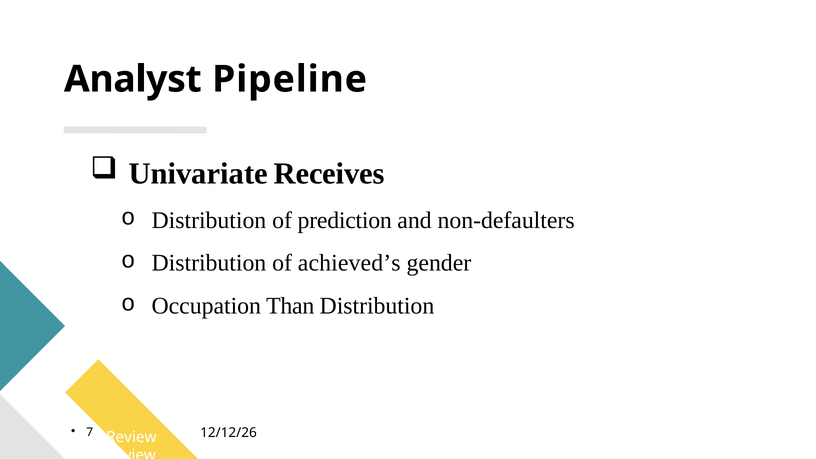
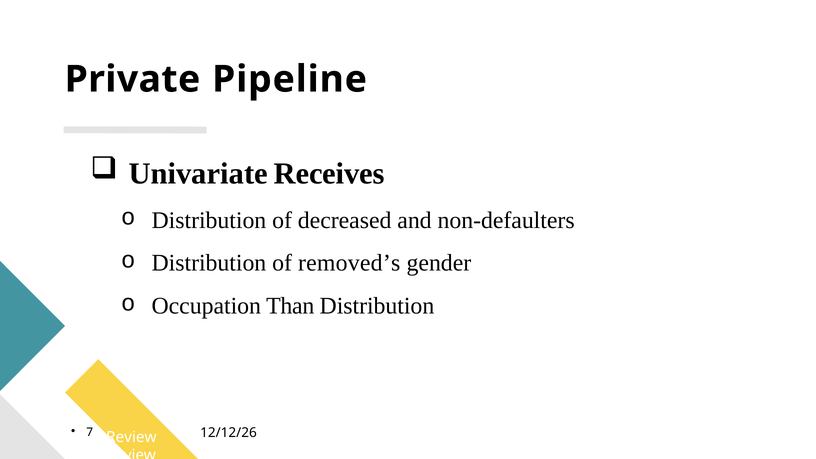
Analyst: Analyst -> Private
prediction: prediction -> decreased
achieved’s: achieved’s -> removed’s
